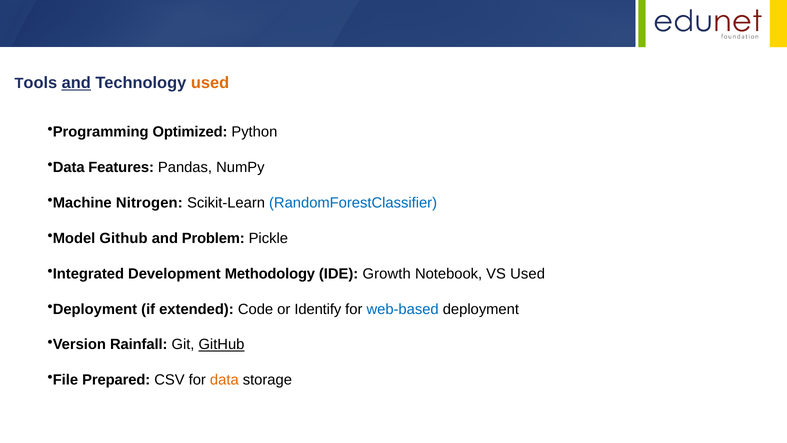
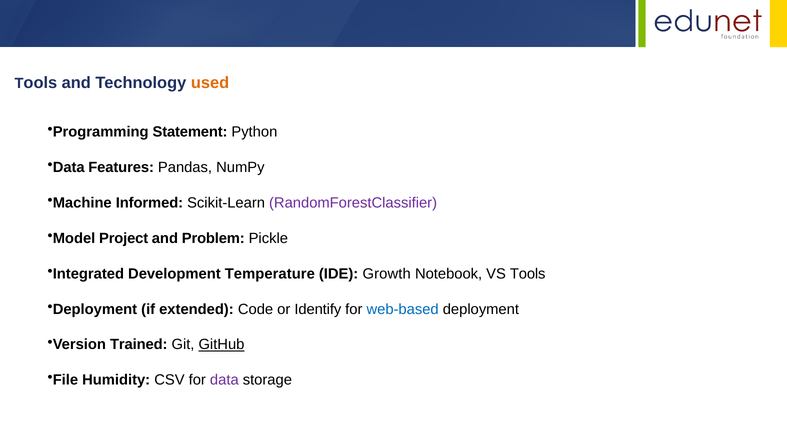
and at (76, 83) underline: present -> none
Optimized: Optimized -> Statement
Nitrogen: Nitrogen -> Informed
RandomForestClassifier colour: blue -> purple
Model Github: Github -> Project
Methodology: Methodology -> Temperature
VS Used: Used -> Tools
Rainfall: Rainfall -> Trained
Prepared: Prepared -> Humidity
data at (224, 380) colour: orange -> purple
